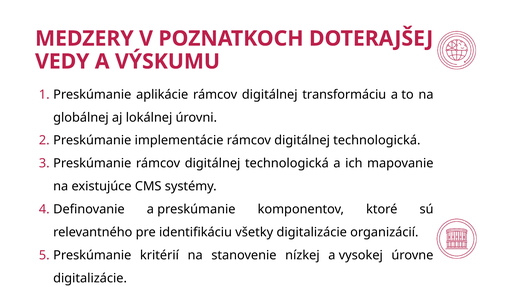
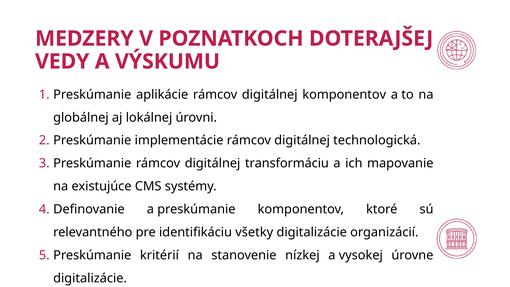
digitálnej transformáciu: transformáciu -> komponentov
Preskúmanie rámcov digitálnej technologická: technologická -> transformáciu
